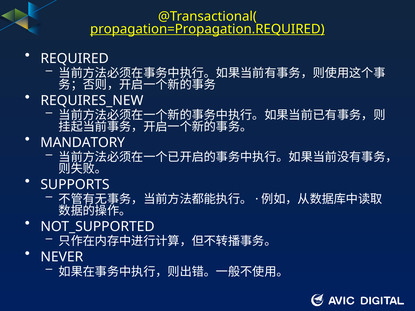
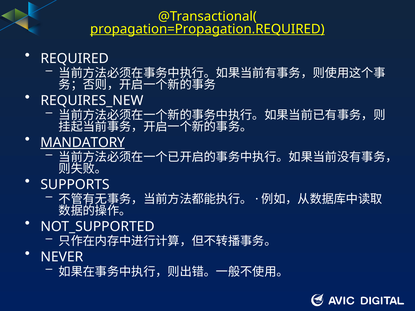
MANDATORY underline: none -> present
